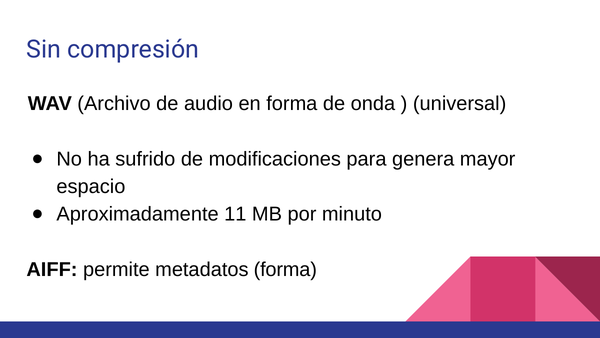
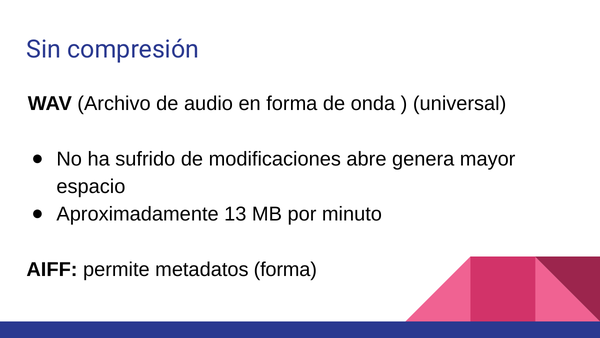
para: para -> abre
11: 11 -> 13
